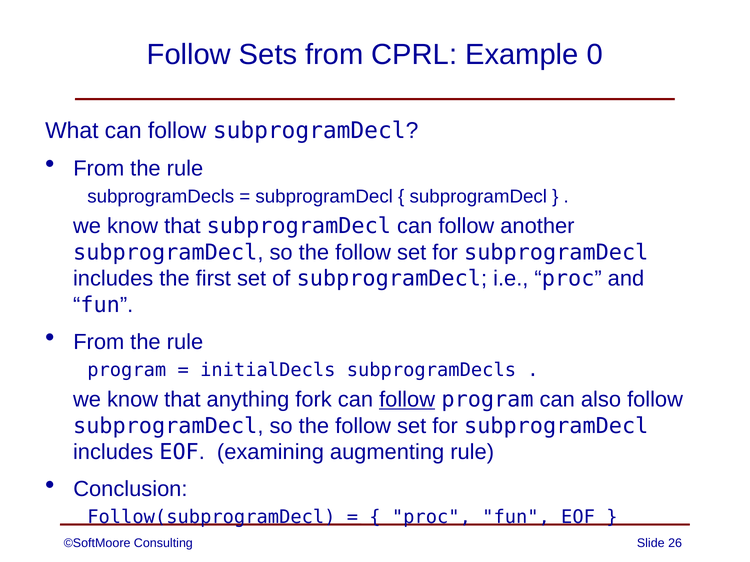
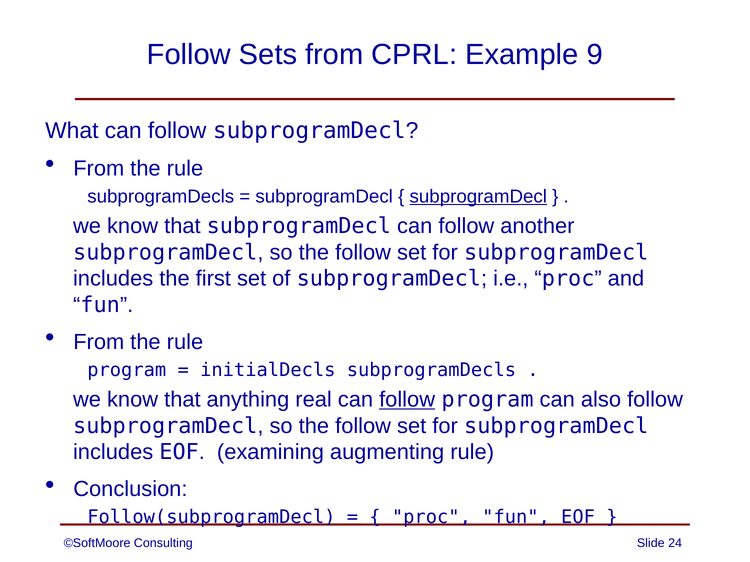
0: 0 -> 9
subprogramDecl at (478, 197) underline: none -> present
fork: fork -> real
26: 26 -> 24
